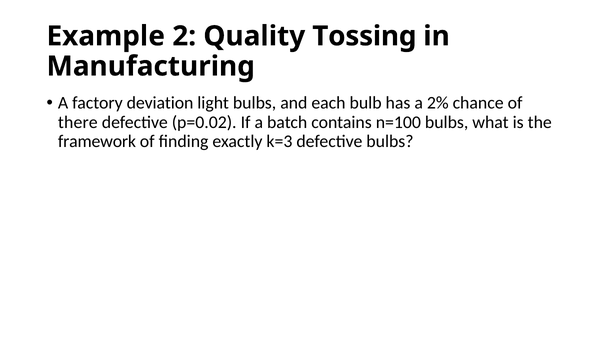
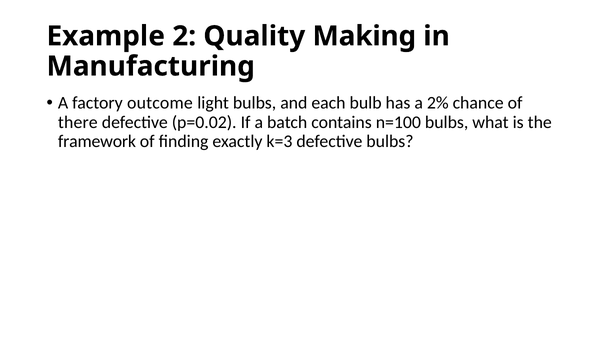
Tossing: Tossing -> Making
deviation: deviation -> outcome
